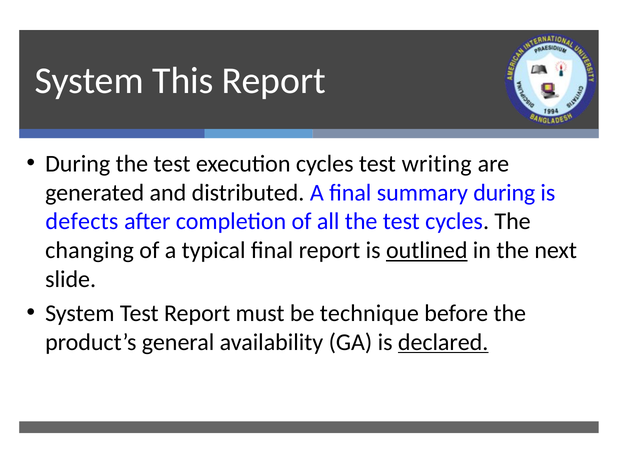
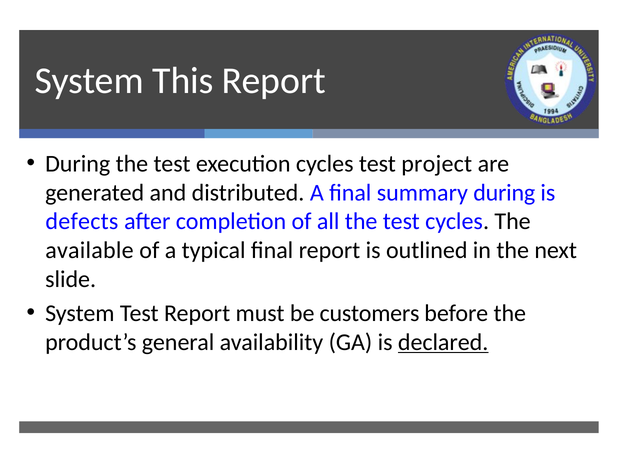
writing: writing -> project
changing: changing -> available
outlined underline: present -> none
technique: technique -> customers
